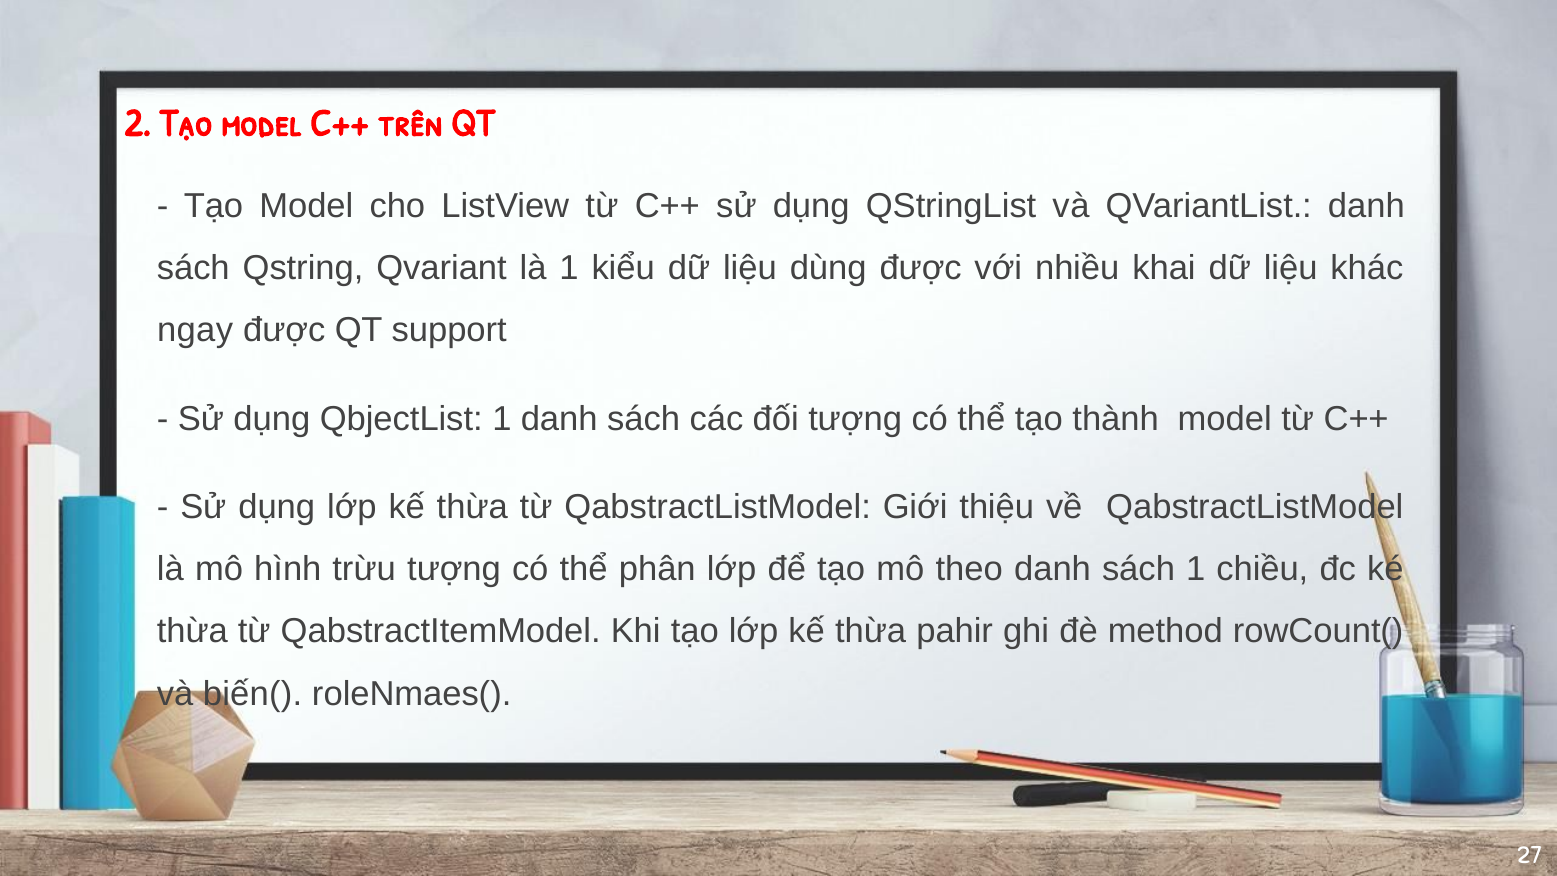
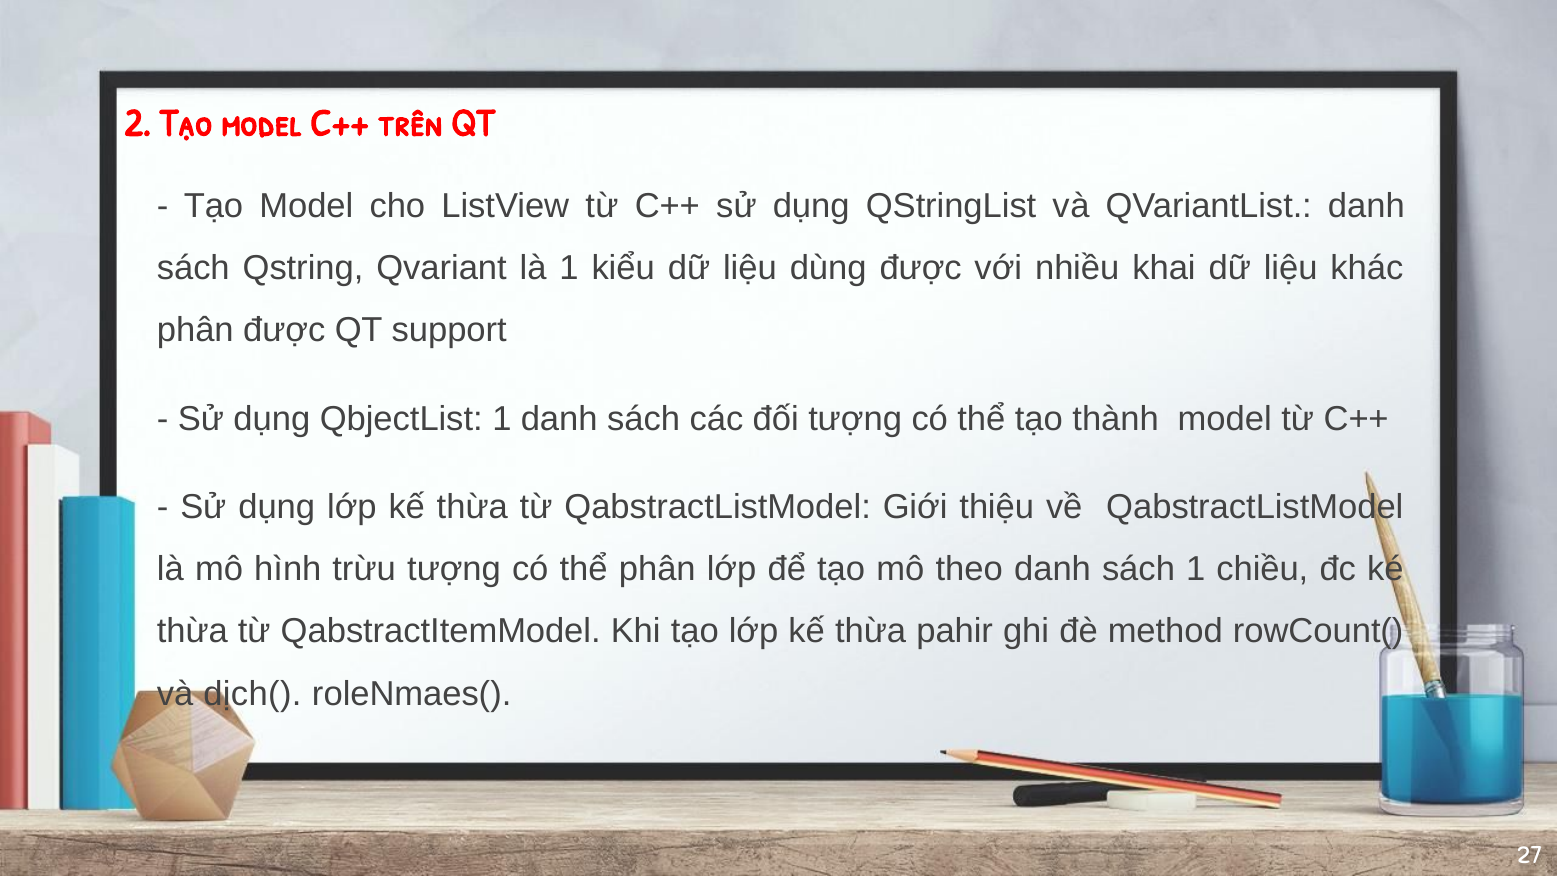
ngay at (195, 330): ngay -> phân
biến(: biến( -> dịch(
